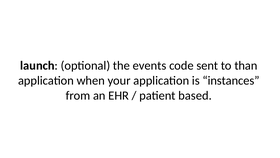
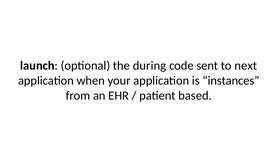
events: events -> during
than: than -> next
